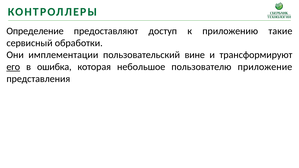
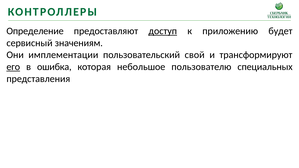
доступ underline: none -> present
такие: такие -> будет
обработки: обработки -> значениям
вине: вине -> свой
приложение: приложение -> специальных
